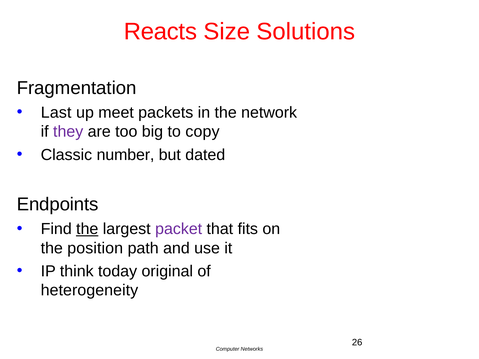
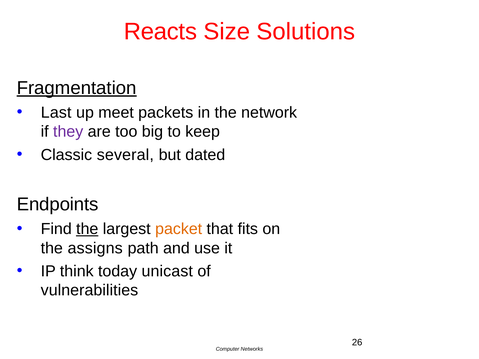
Fragmentation underline: none -> present
copy: copy -> keep
number: number -> several
packet colour: purple -> orange
position: position -> assigns
original: original -> unicast
heterogeneity: heterogeneity -> vulnerabilities
